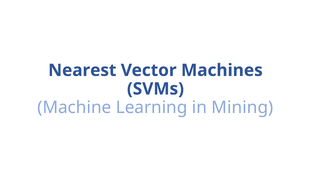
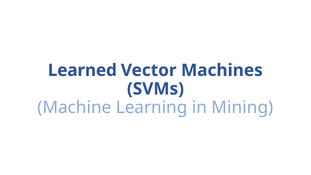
Nearest: Nearest -> Learned
